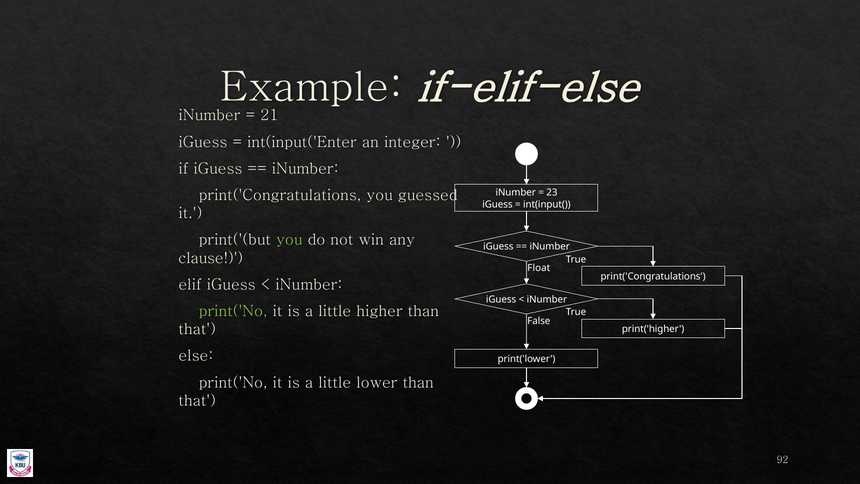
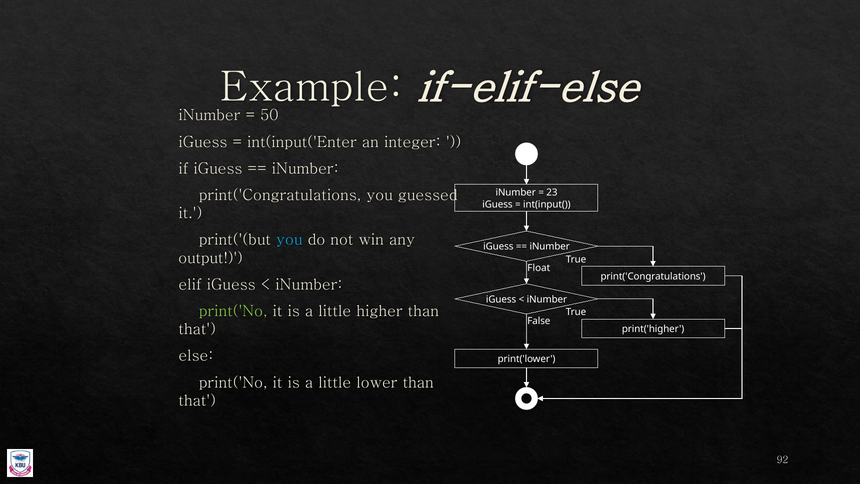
21: 21 -> 50
you at (289, 240) colour: light green -> light blue
clause: clause -> output
